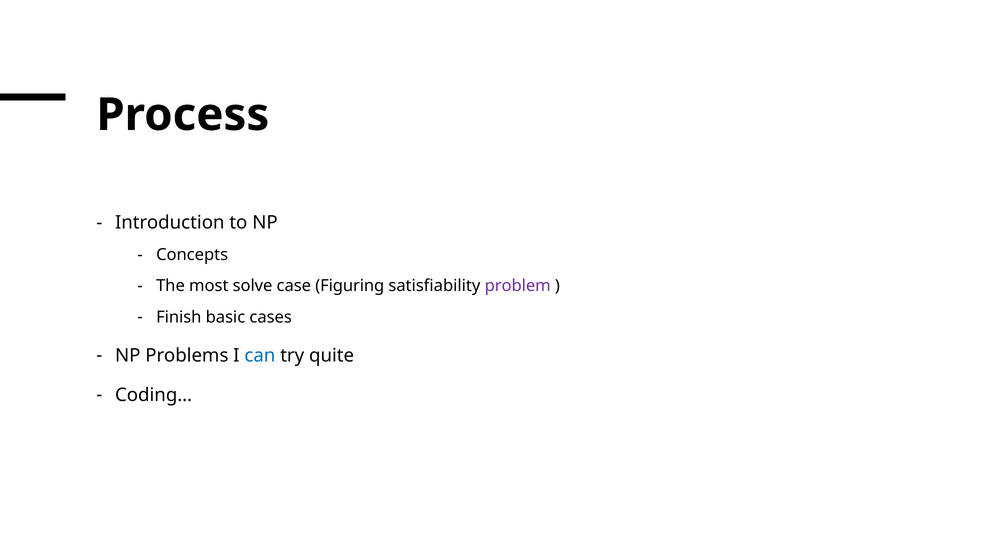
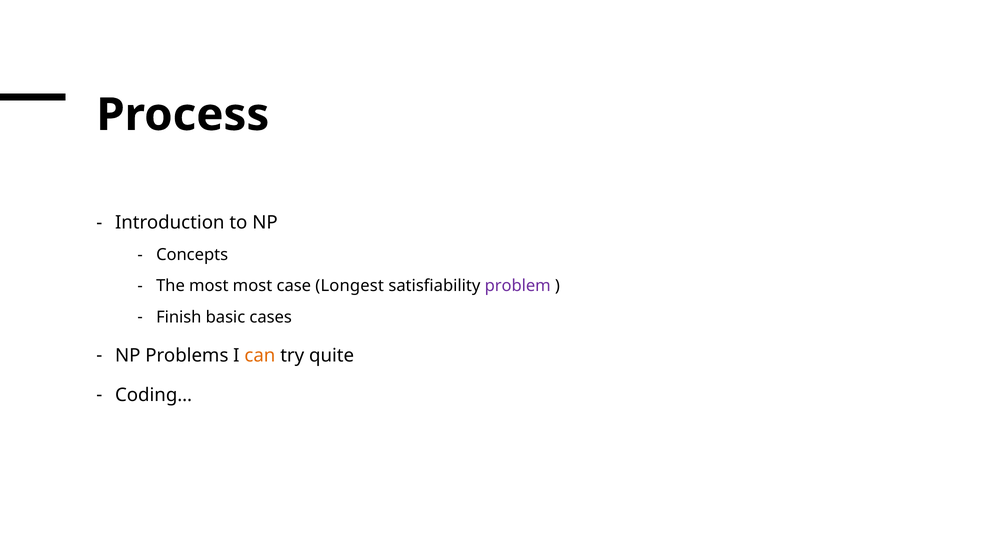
most solve: solve -> most
Figuring: Figuring -> Longest
can colour: blue -> orange
